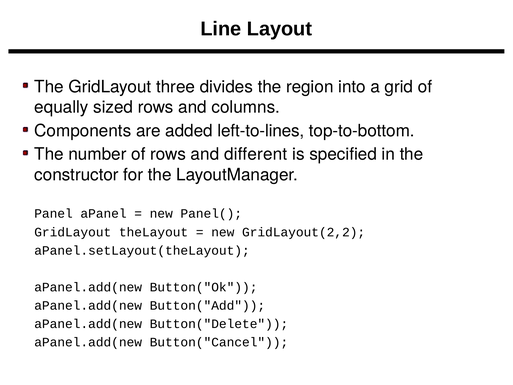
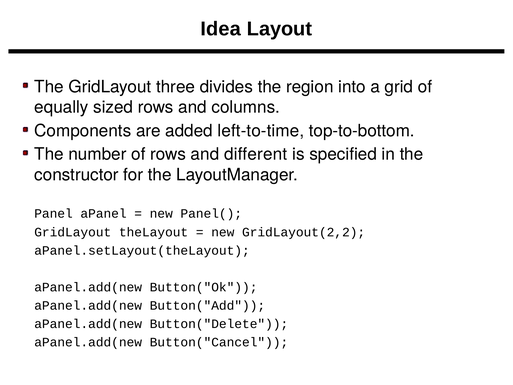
Line: Line -> Idea
left-to-lines: left-to-lines -> left-to-time
